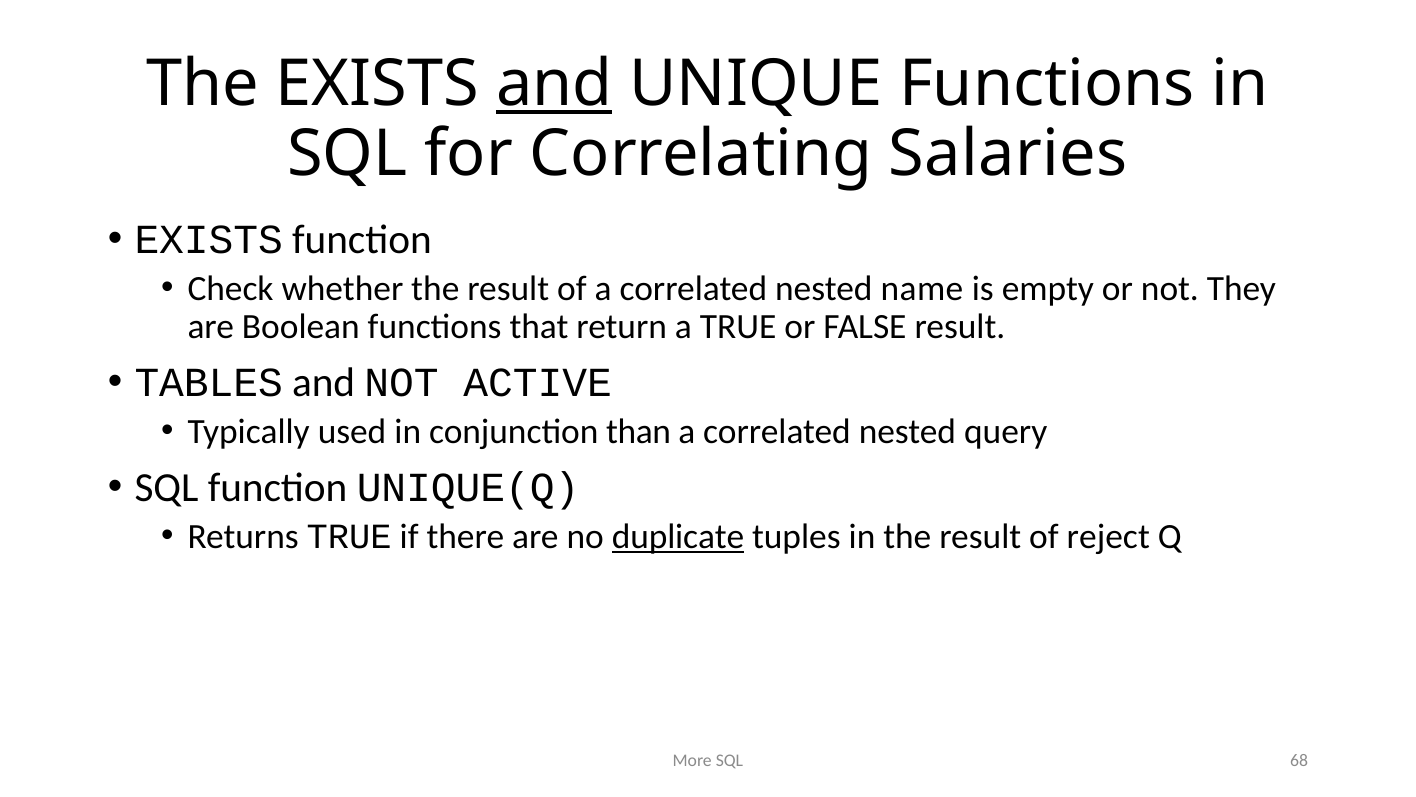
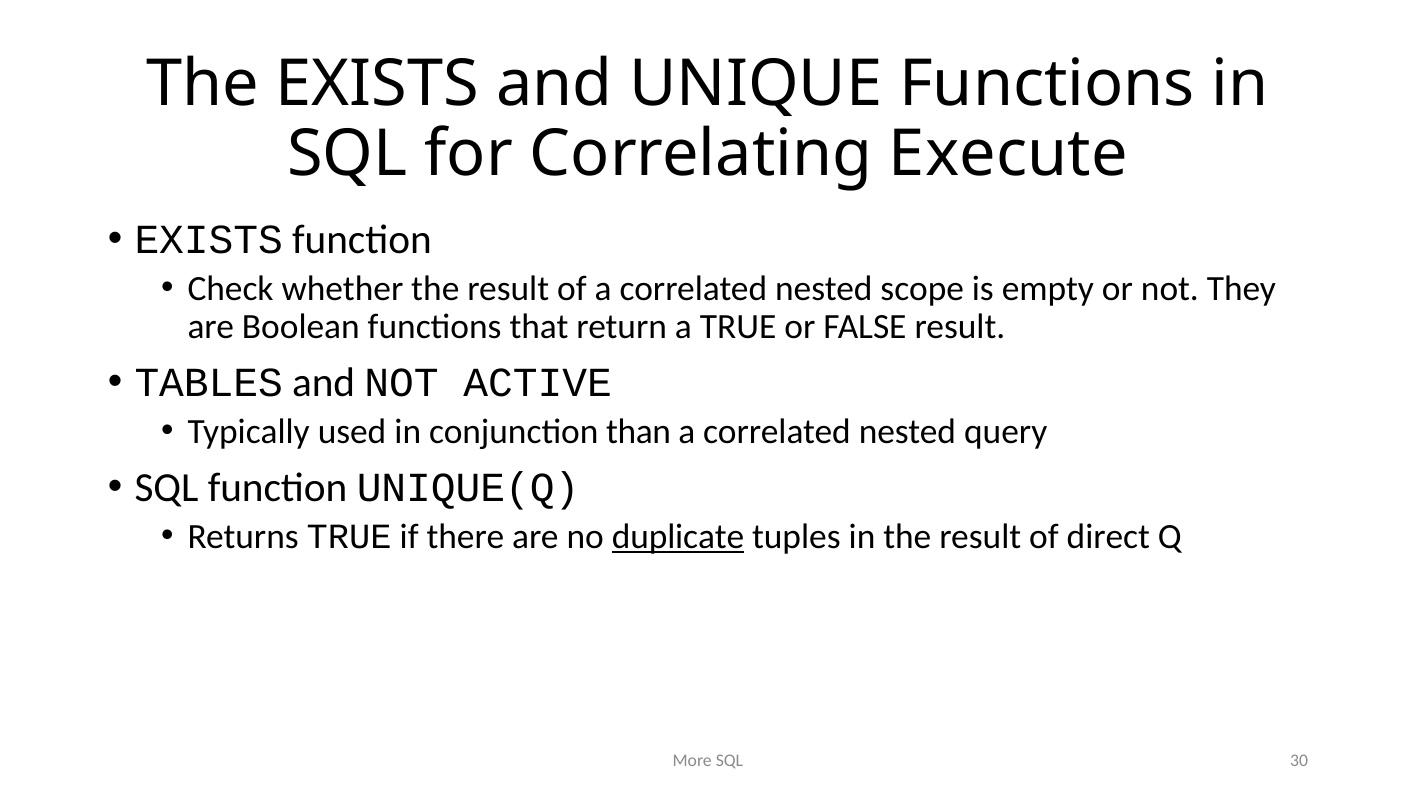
and at (554, 84) underline: present -> none
Salaries: Salaries -> Execute
name: name -> scope
reject: reject -> direct
68: 68 -> 30
